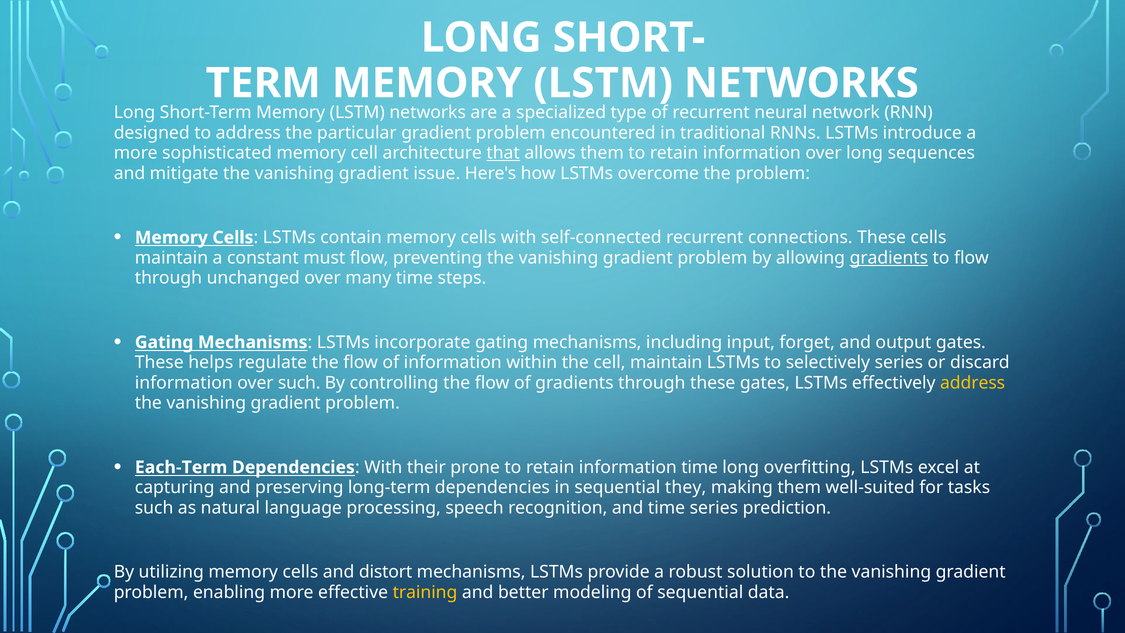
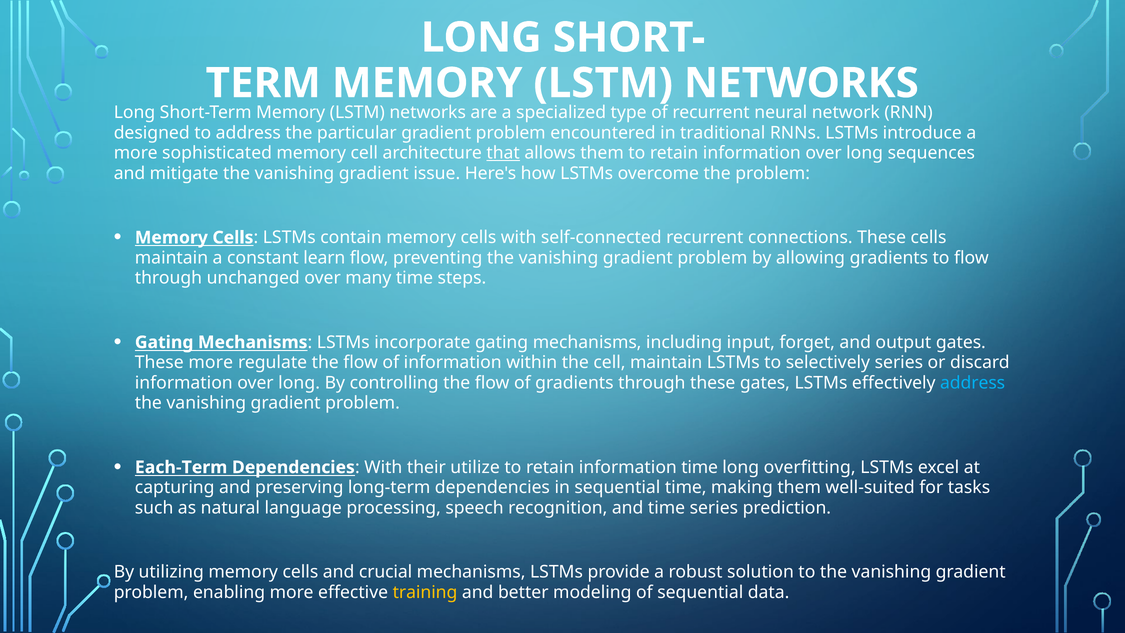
must: must -> learn
gradients at (889, 258) underline: present -> none
These helps: helps -> more
such at (299, 383): such -> long
address at (973, 383) colour: yellow -> light blue
prone: prone -> utilize
sequential they: they -> time
distort: distort -> crucial
